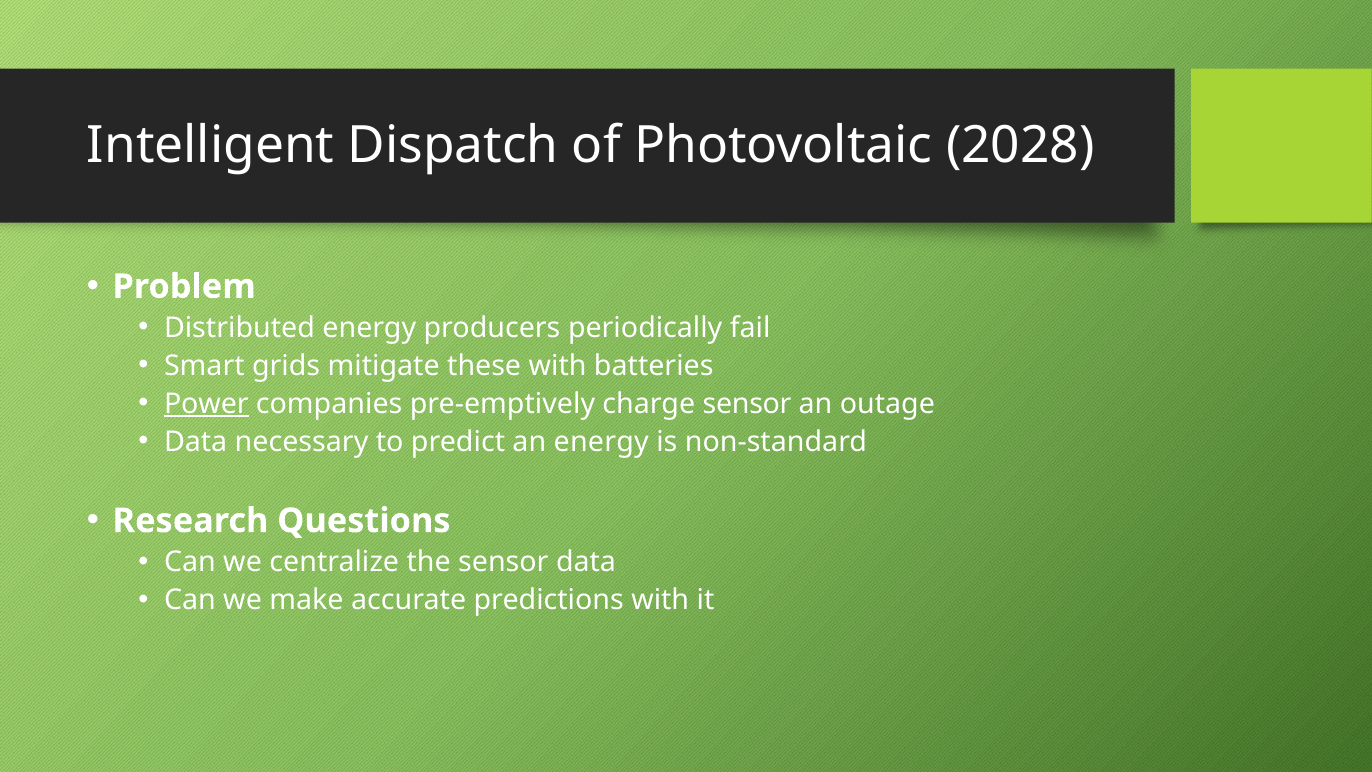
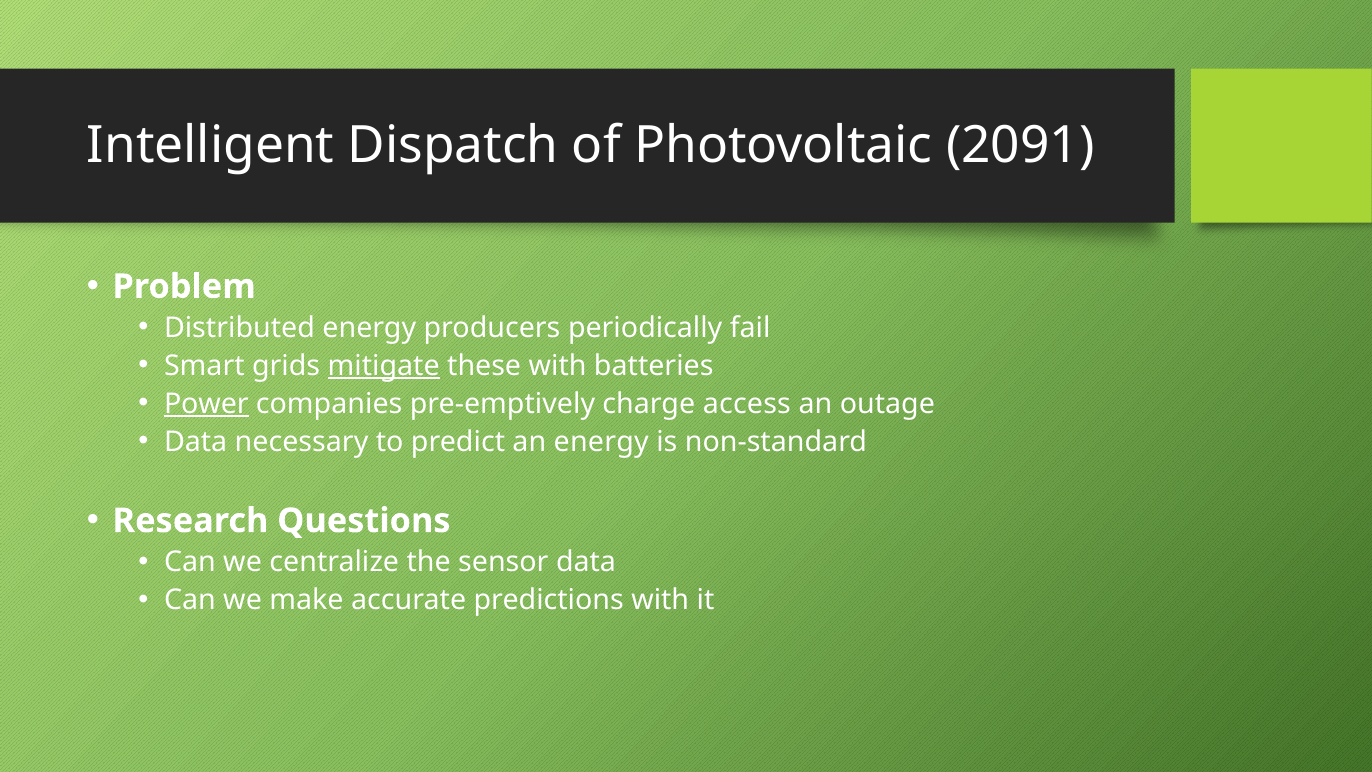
2028: 2028 -> 2091
mitigate underline: none -> present
charge sensor: sensor -> access
